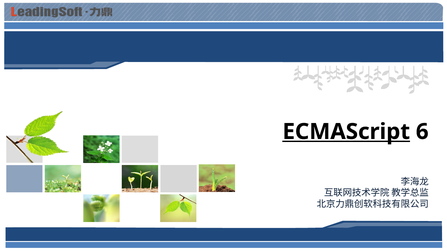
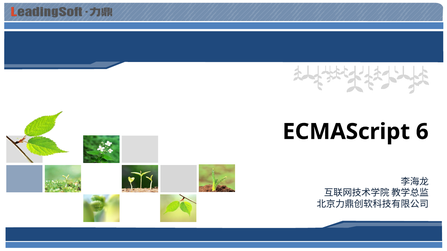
ECMAScript underline: present -> none
